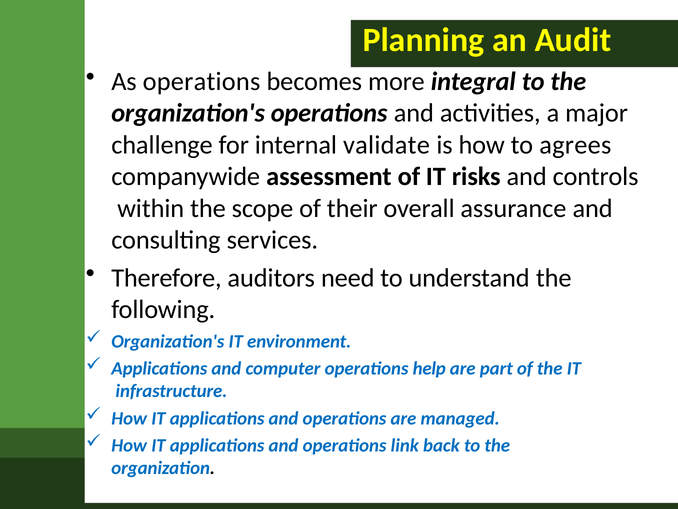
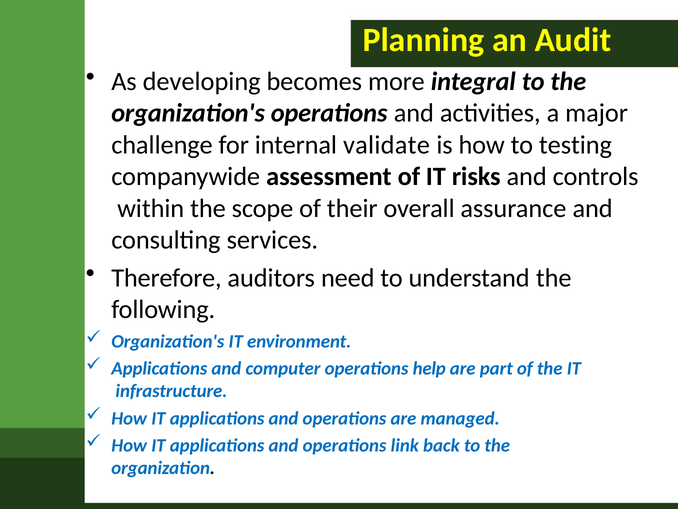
As operations: operations -> developing
agrees: agrees -> testing
